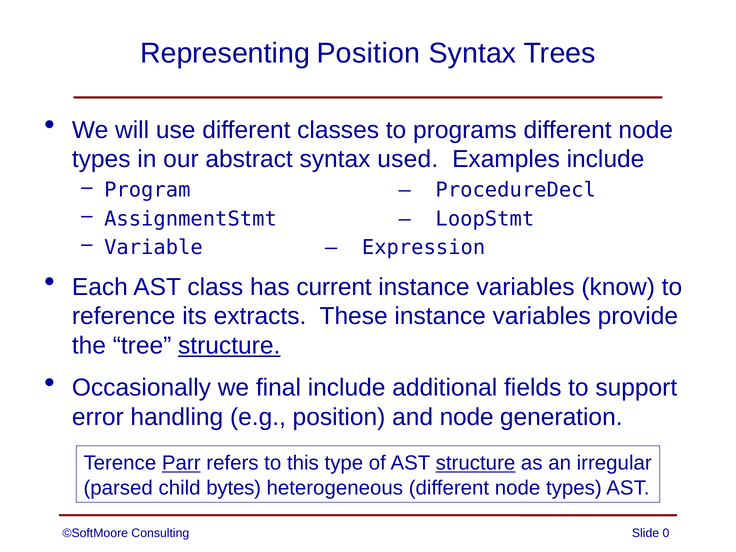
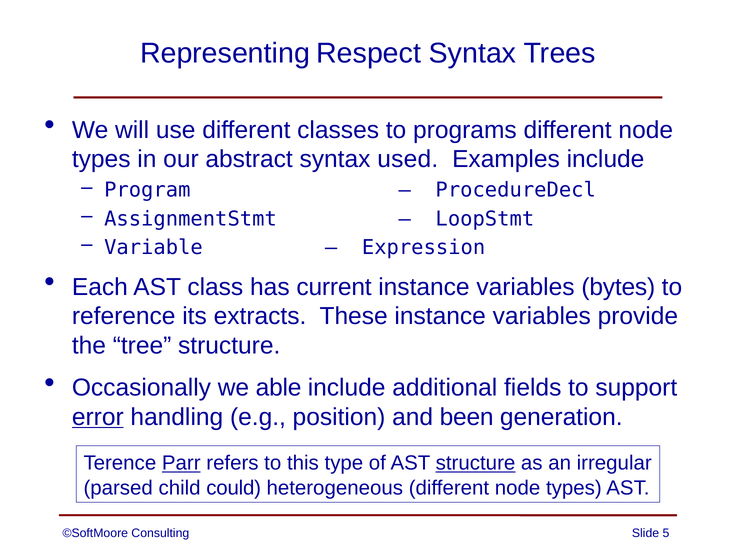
Representing Position: Position -> Respect
know: know -> bytes
structure at (229, 346) underline: present -> none
final: final -> able
error underline: none -> present
and node: node -> been
bytes: bytes -> could
0: 0 -> 5
